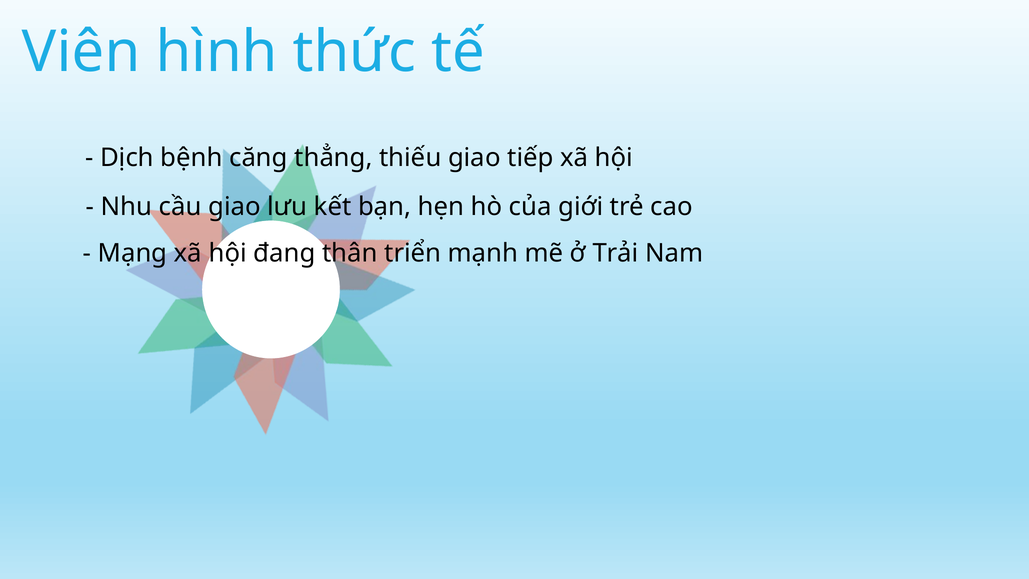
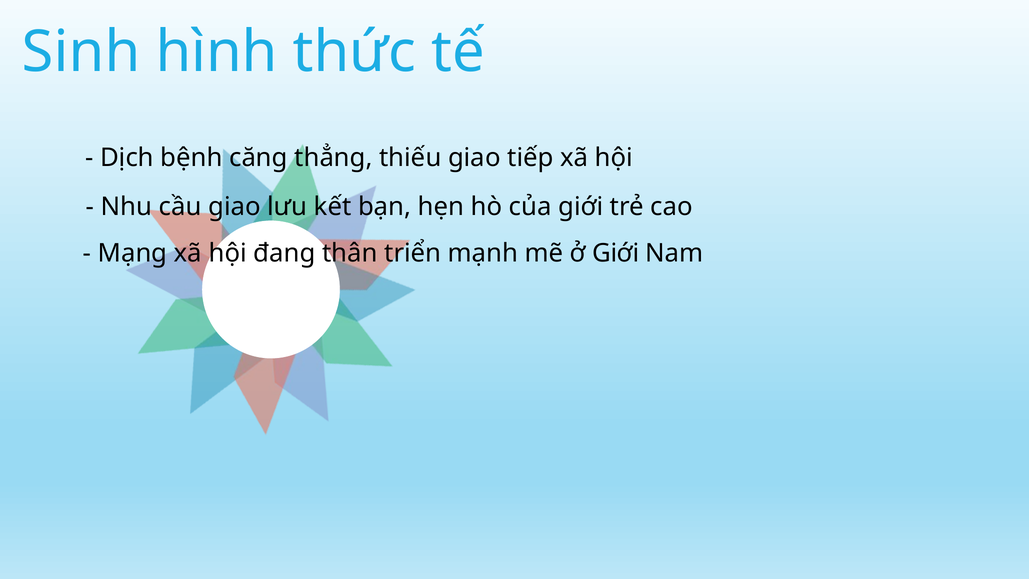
Viên: Viên -> Sinh
ở Trải: Trải -> Giới
